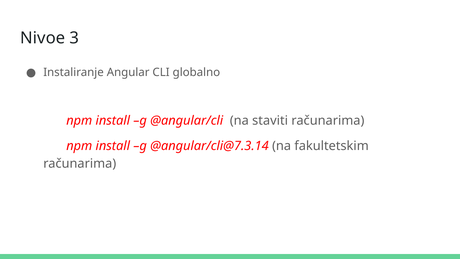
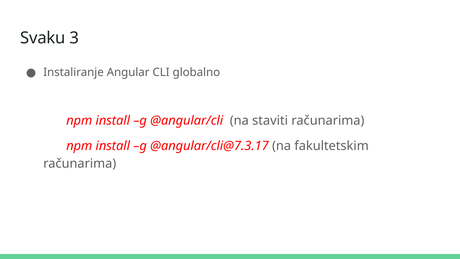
Nivoe: Nivoe -> Svaku
@angular/cli@7.3.14: @angular/cli@7.3.14 -> @angular/cli@7.3.17
